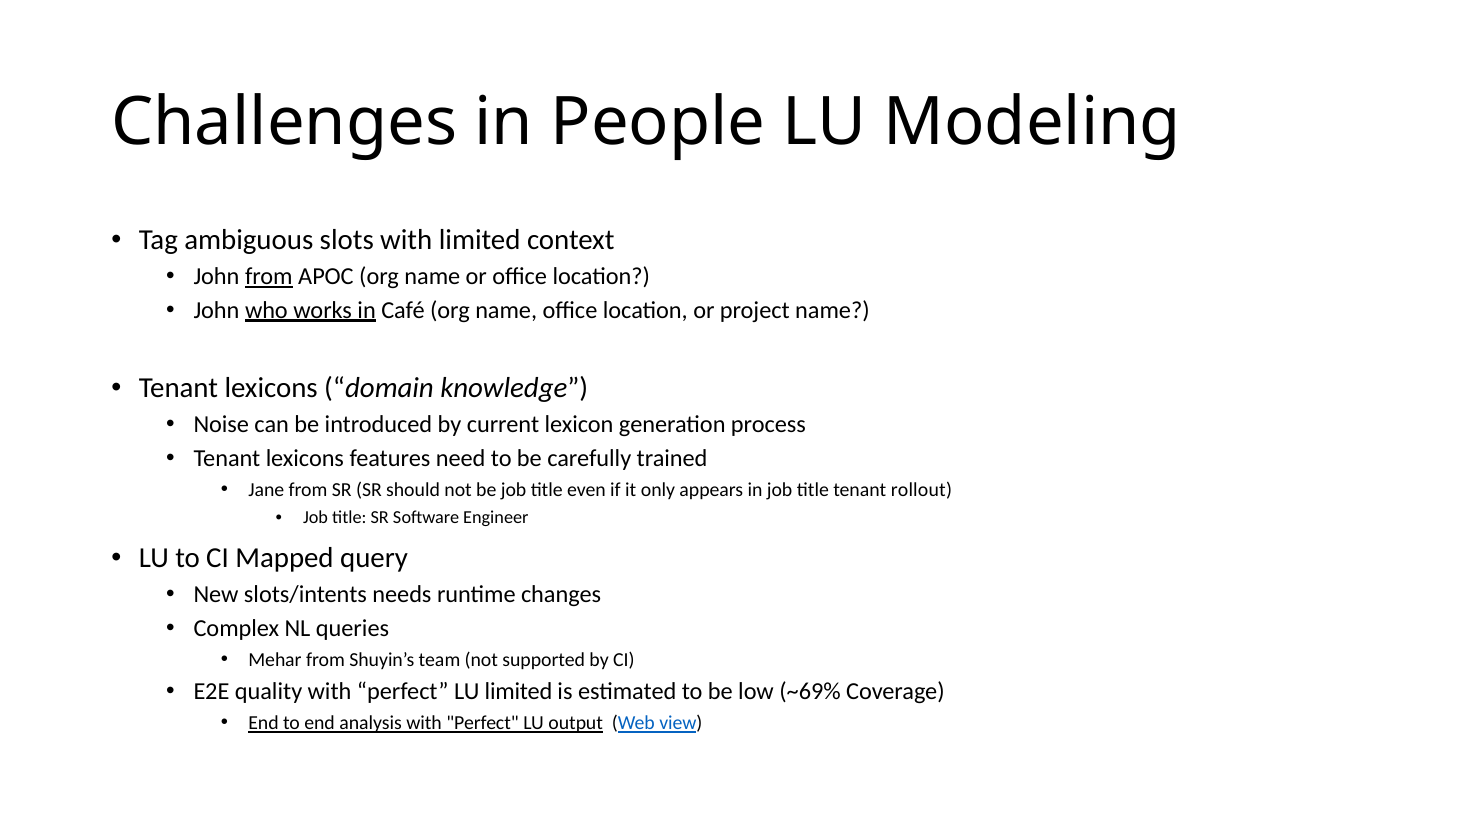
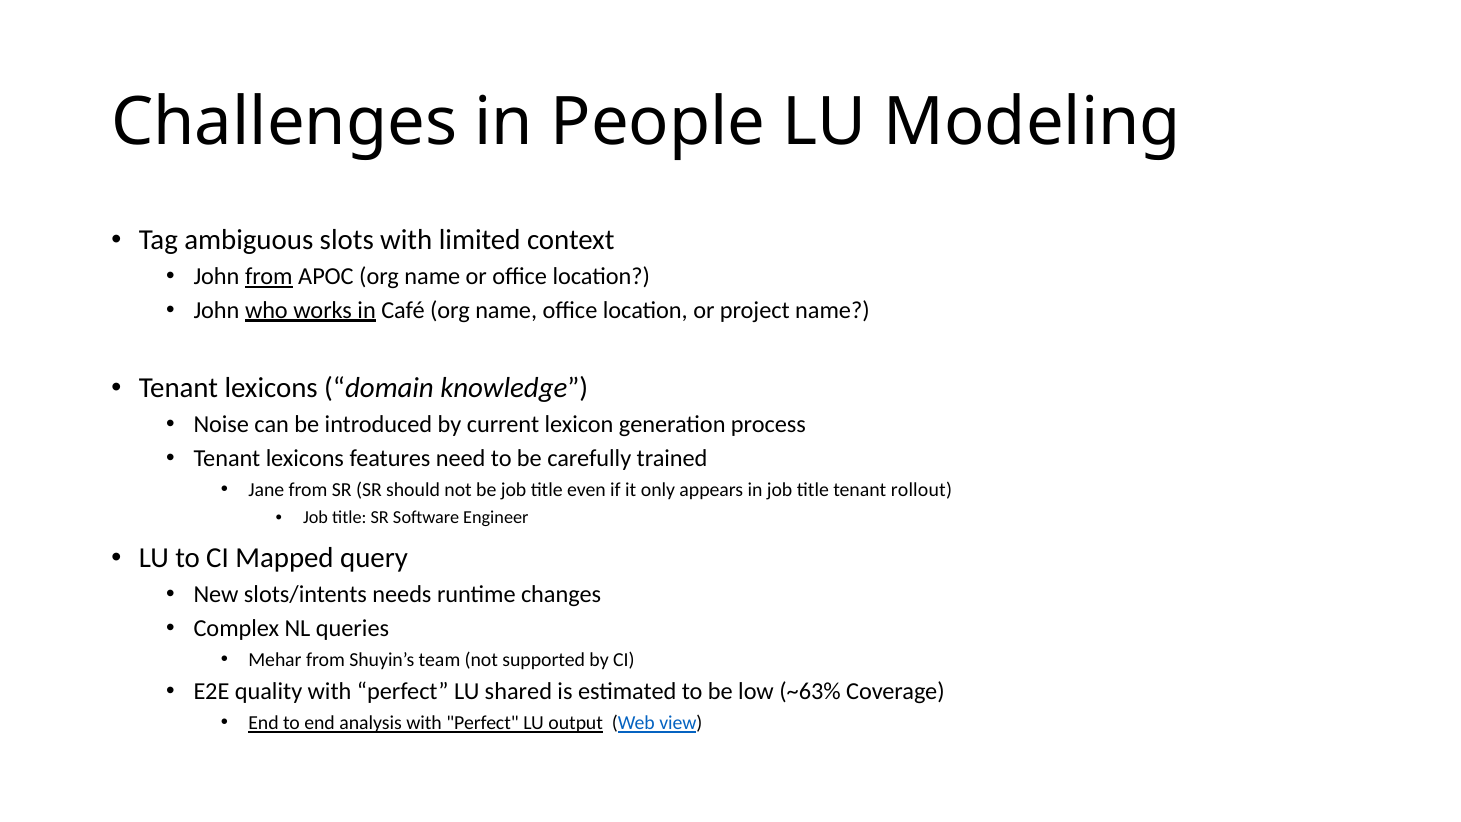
LU limited: limited -> shared
~69%: ~69% -> ~63%
